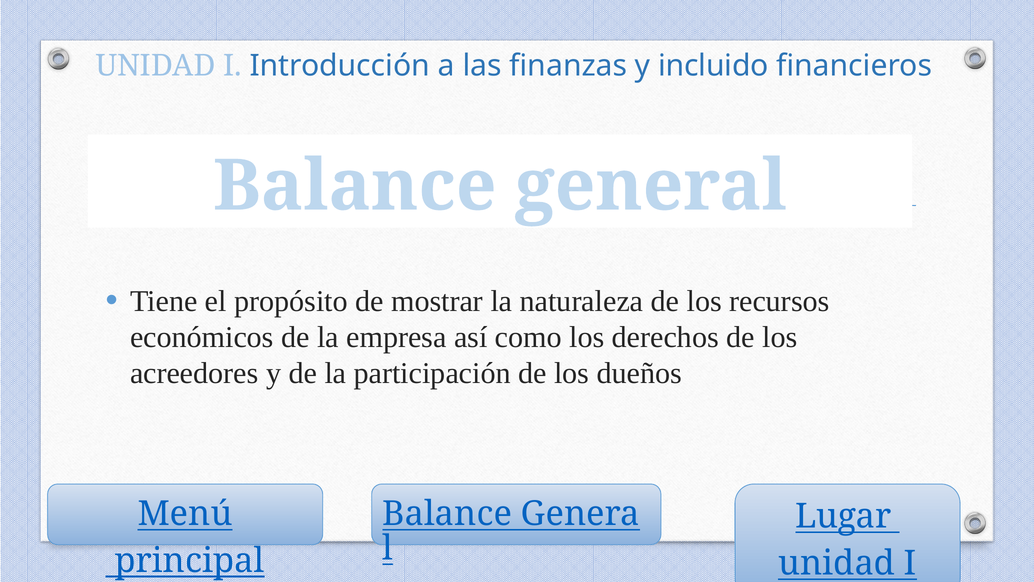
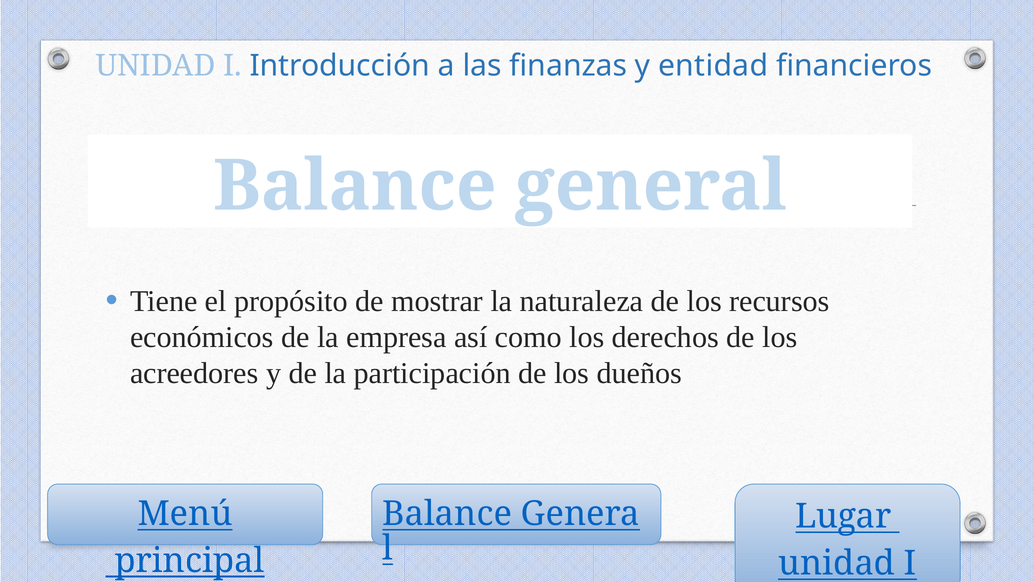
incluido: incluido -> entidad
